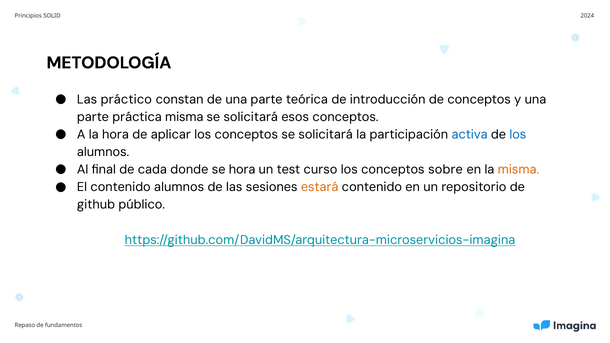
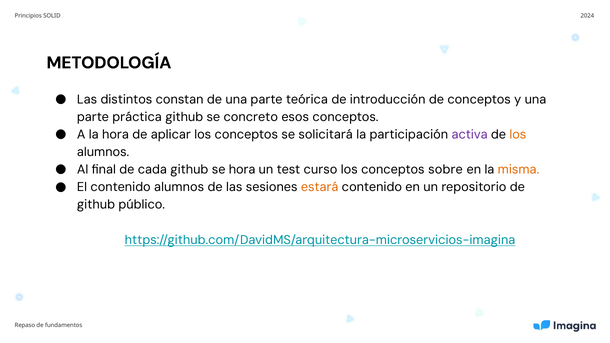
práctico: práctico -> distintos
práctica misma: misma -> github
solicitará at (251, 117): solicitará -> concreto
activa colour: blue -> purple
los at (518, 135) colour: blue -> orange
cada donde: donde -> github
